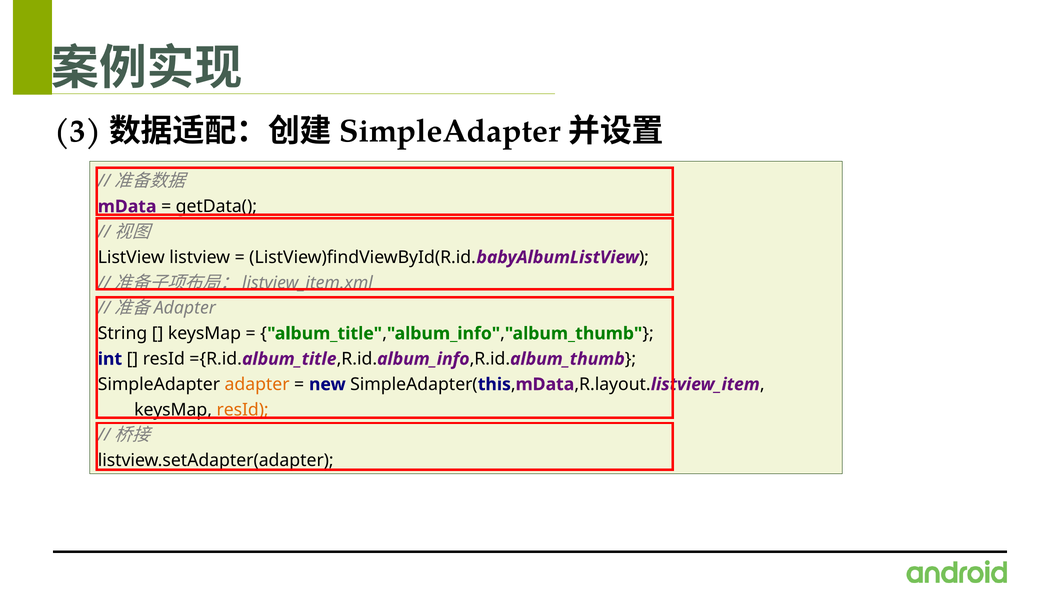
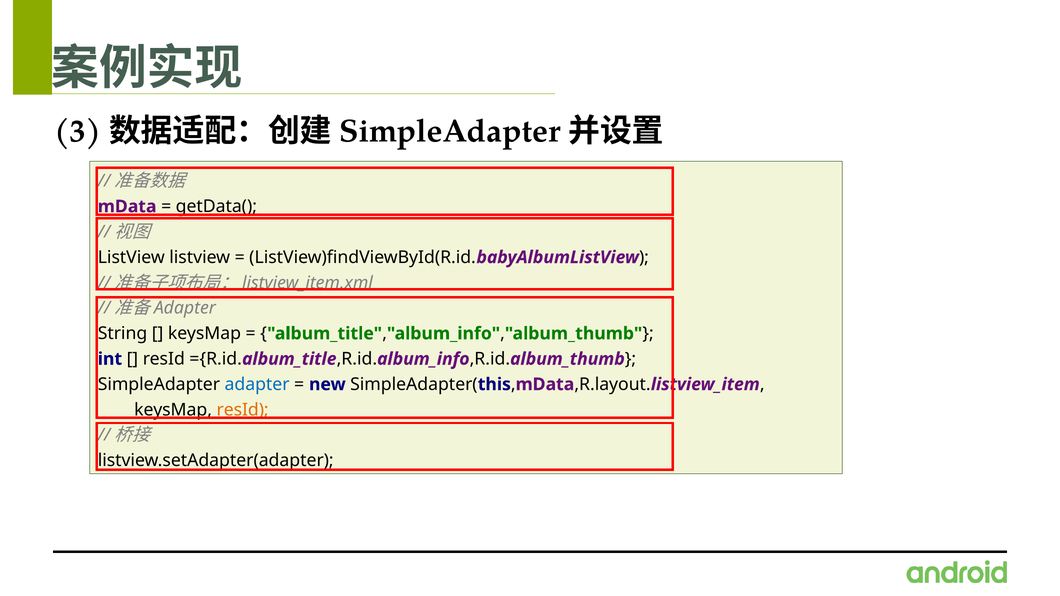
adapter colour: orange -> blue
